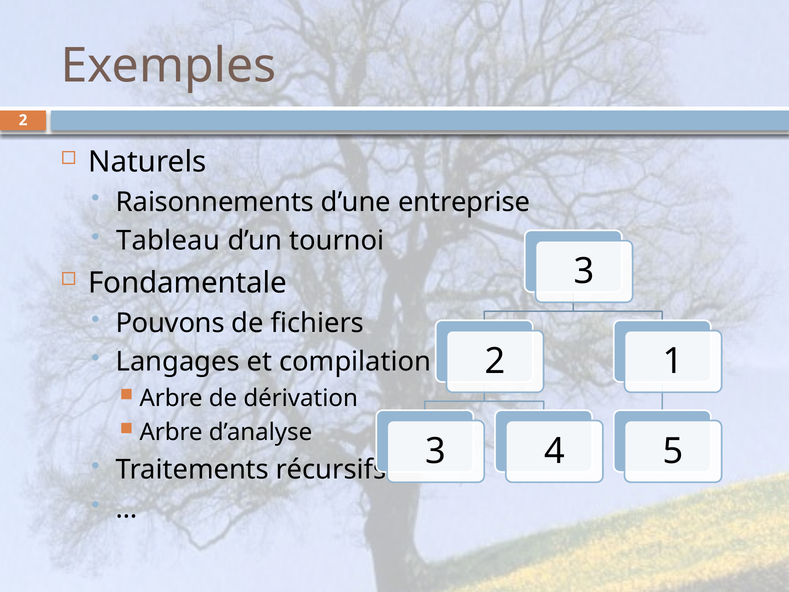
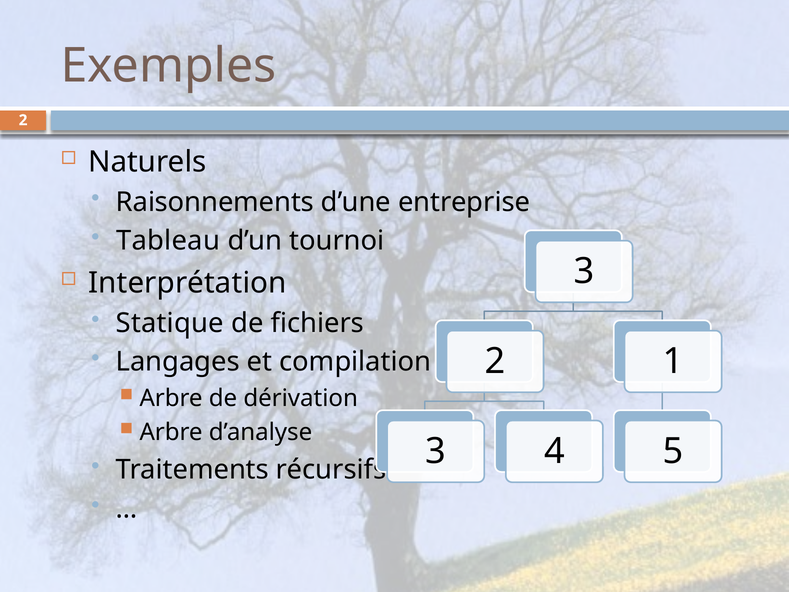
Fondamentale: Fondamentale -> Interprétation
Pouvons: Pouvons -> Statique
